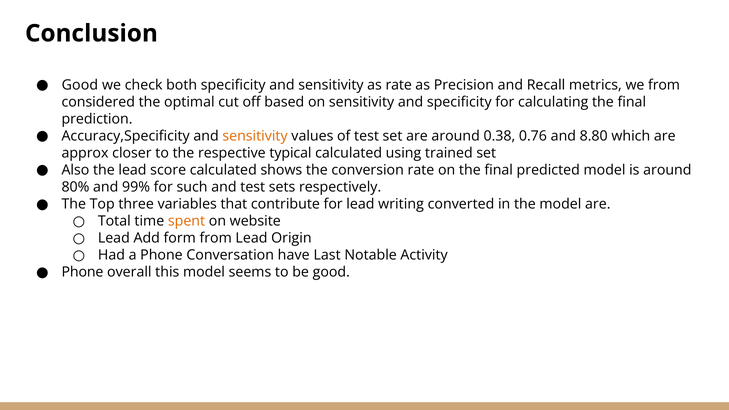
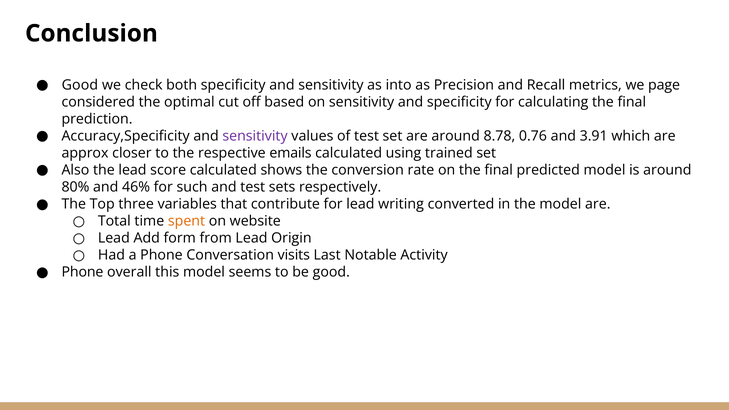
as rate: rate -> into
we from: from -> page
sensitivity at (255, 136) colour: orange -> purple
0.38: 0.38 -> 8.78
8.80: 8.80 -> 3.91
typical: typical -> emails
99%: 99% -> 46%
have: have -> visits
